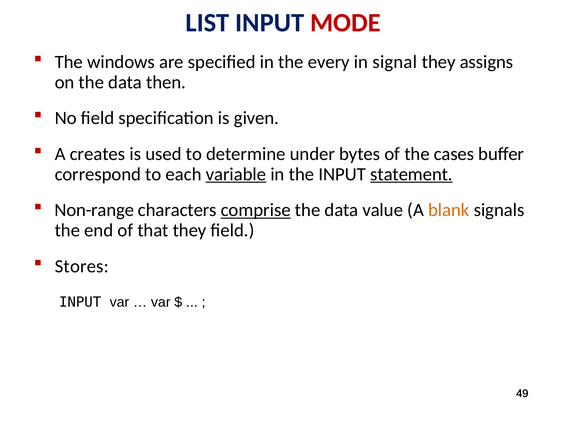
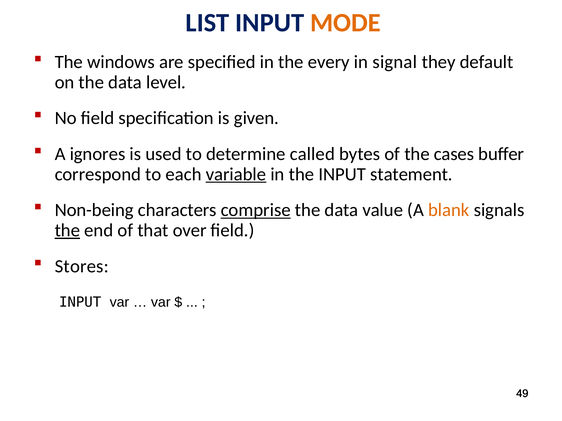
MODE colour: red -> orange
assigns: assigns -> default
then: then -> level
creates: creates -> ignores
under: under -> called
statement underline: present -> none
Non-range: Non-range -> Non-being
the at (67, 231) underline: none -> present
that they: they -> over
